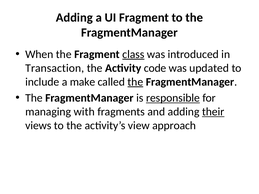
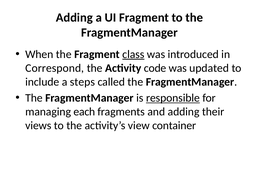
Transaction: Transaction -> Correspond
make: make -> steps
the at (135, 82) underline: present -> none
with: with -> each
their underline: present -> none
approach: approach -> container
